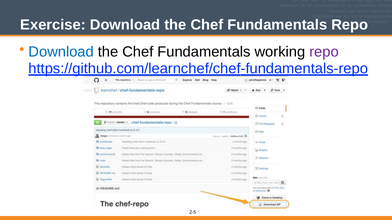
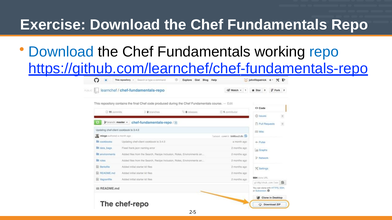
repo at (324, 52) colour: purple -> blue
